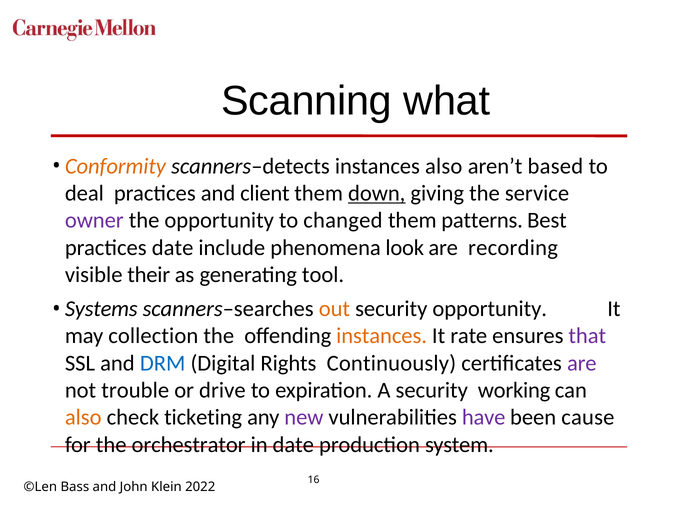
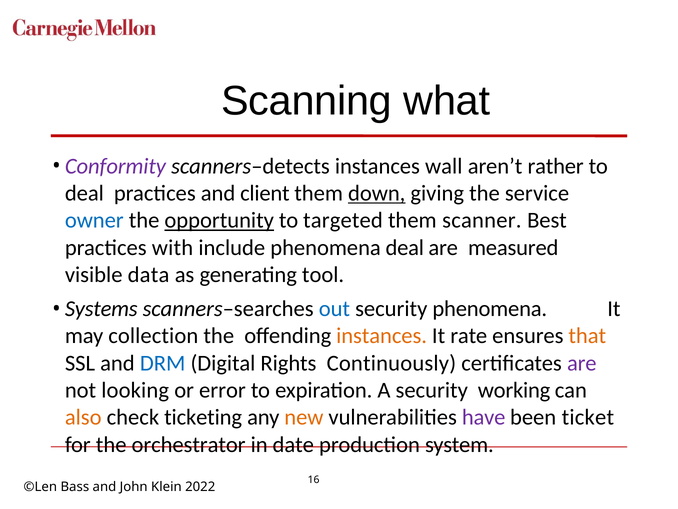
Conformity colour: orange -> purple
instances also: also -> wall
based: based -> rather
owner colour: purple -> blue
opportunity at (219, 220) underline: none -> present
changed: changed -> targeted
patterns: patterns -> scanner
practices date: date -> with
phenomena look: look -> deal
recording: recording -> measured
their: their -> data
out colour: orange -> blue
security opportunity: opportunity -> phenomena
that colour: purple -> orange
trouble: trouble -> looking
drive: drive -> error
new colour: purple -> orange
cause: cause -> ticket
